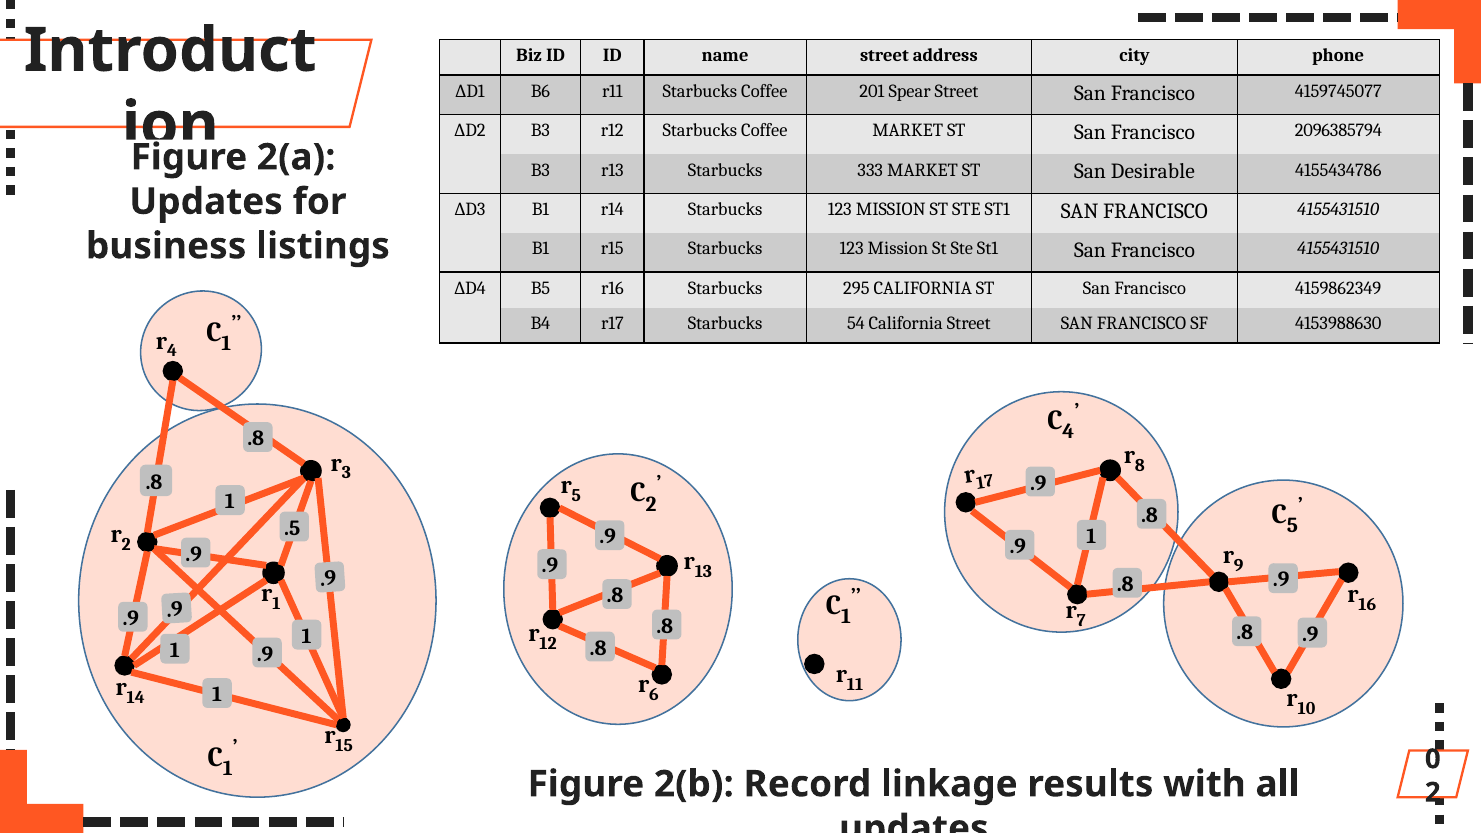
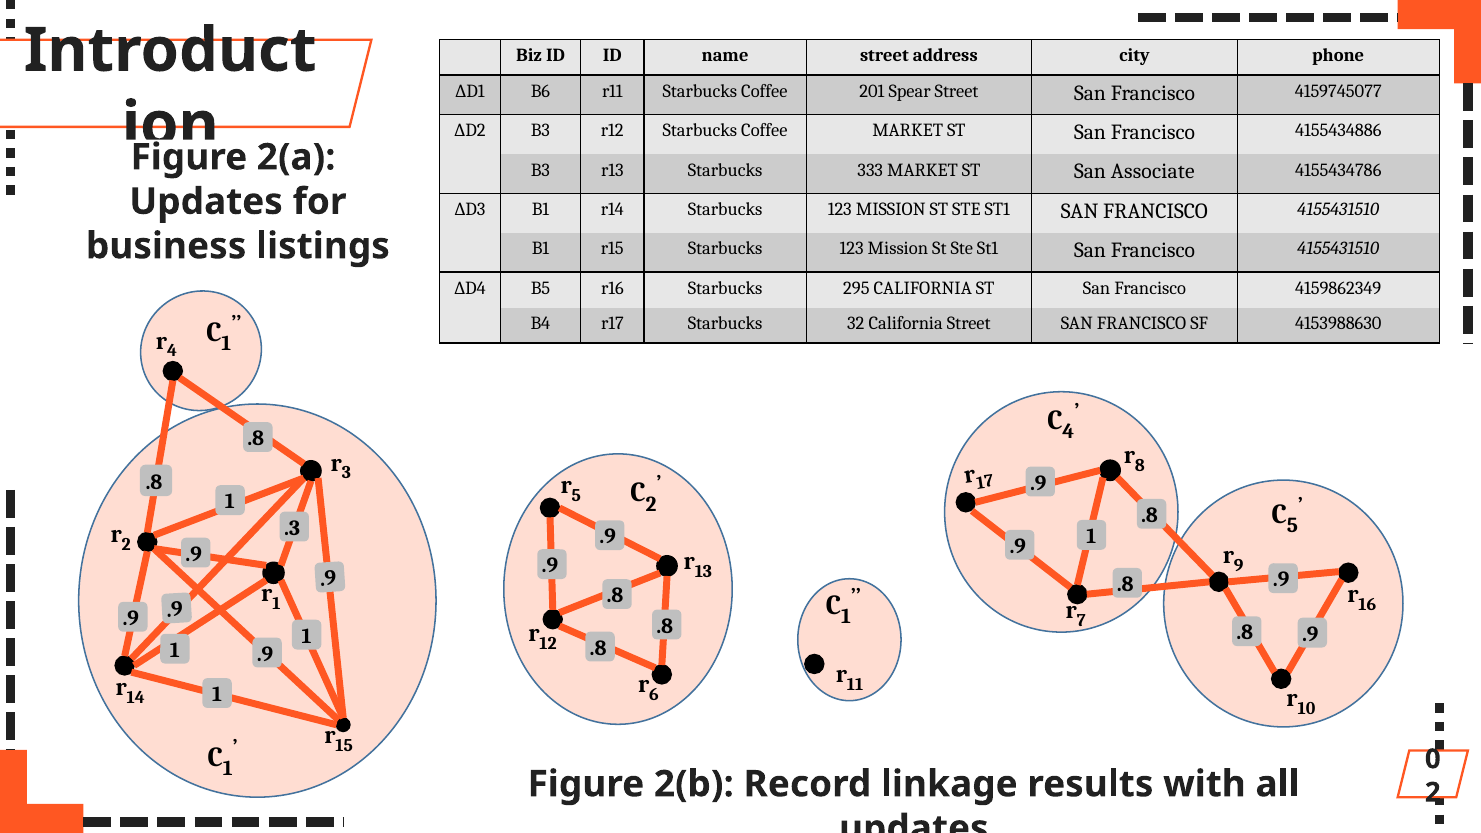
2096385794: 2096385794 -> 4155434886
Desirable: Desirable -> Associate
54: 54 -> 32
.5: .5 -> .3
